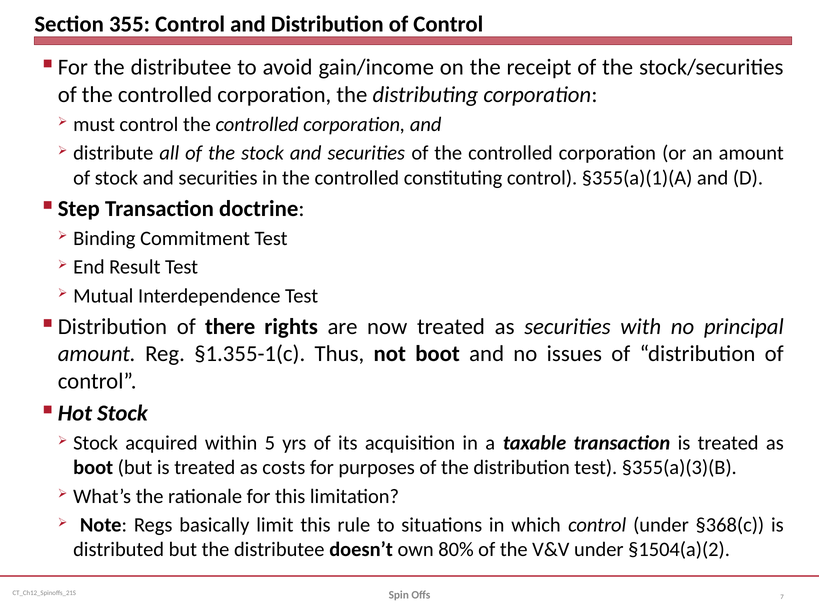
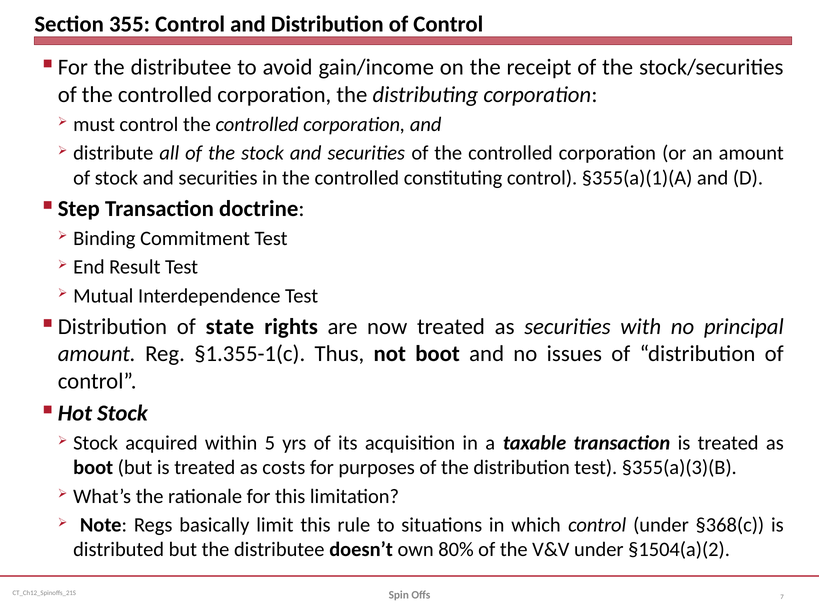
there: there -> state
